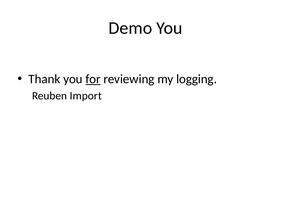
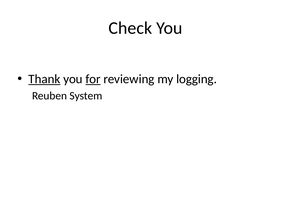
Demo: Demo -> Check
Thank underline: none -> present
Import: Import -> System
